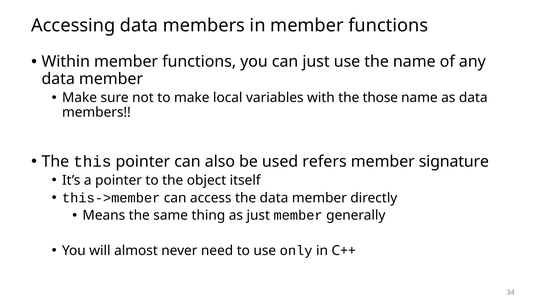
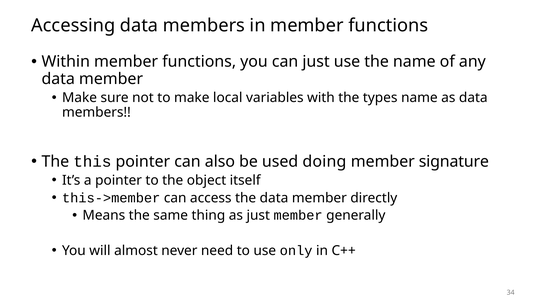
those: those -> types
refers: refers -> doing
